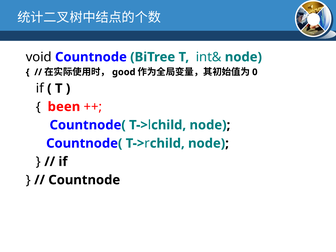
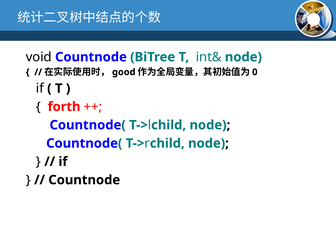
been: been -> forth
